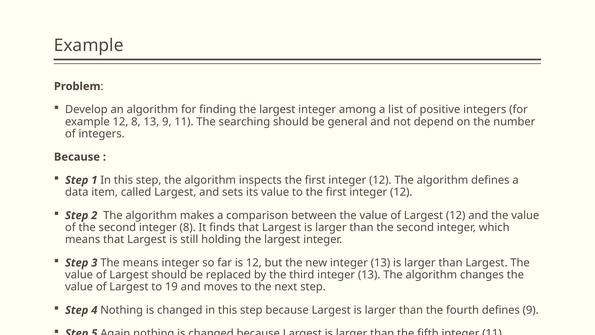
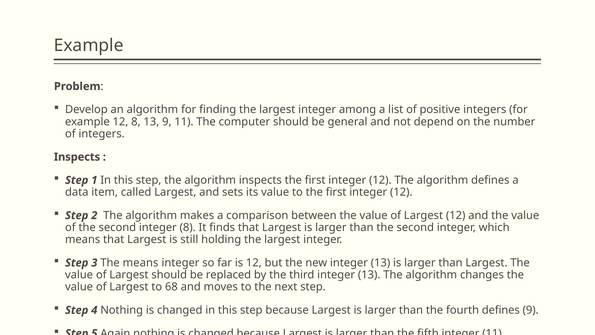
searching: searching -> computer
Because at (77, 157): Because -> Inspects
19: 19 -> 68
